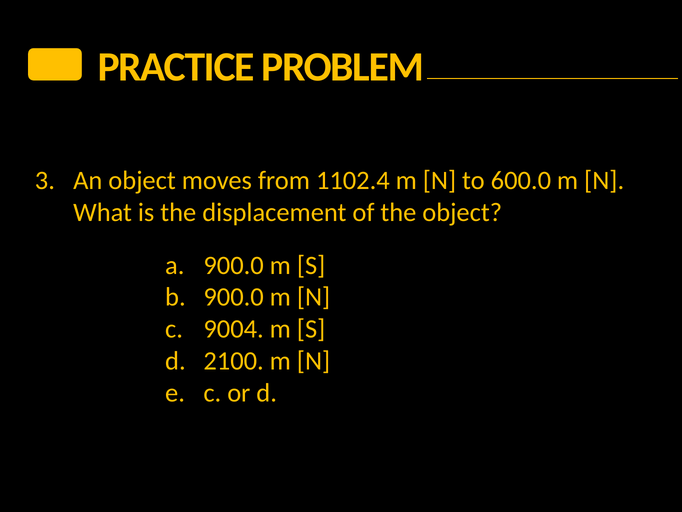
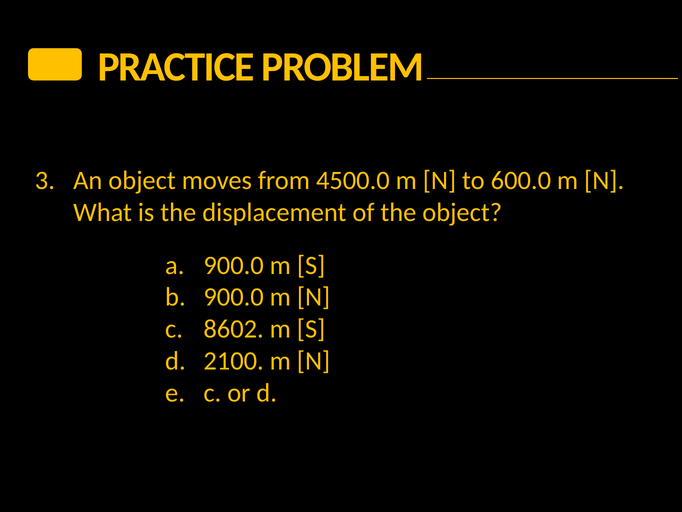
1102.4: 1102.4 -> 4500.0
9004: 9004 -> 8602
